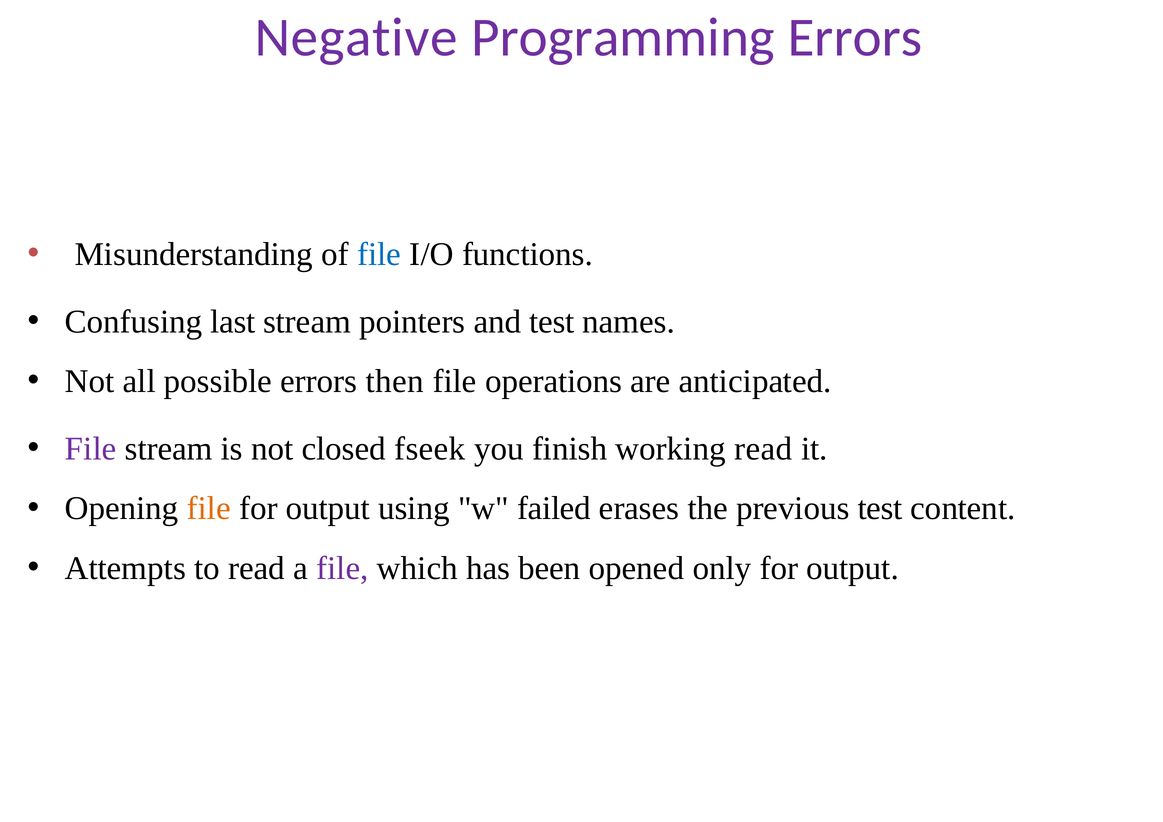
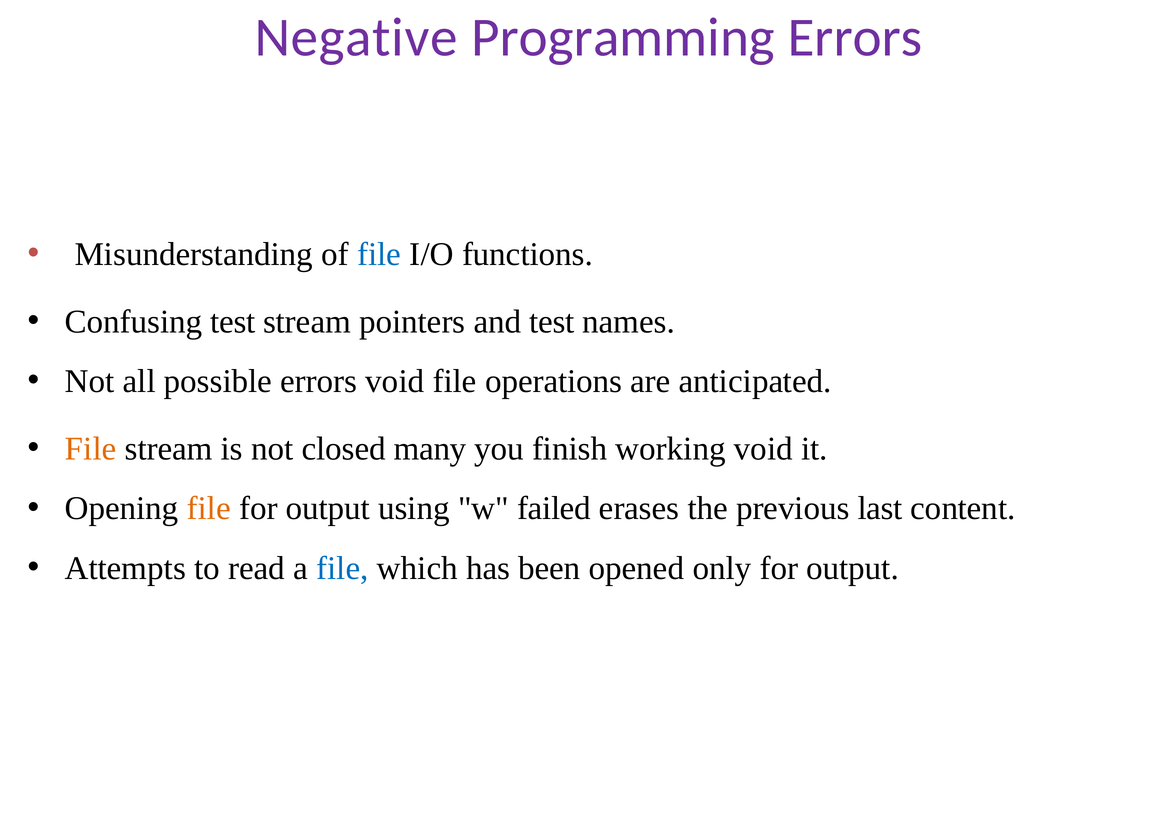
Confusing last: last -> test
errors then: then -> void
File at (91, 449) colour: purple -> orange
fseek: fseek -> many
working read: read -> void
previous test: test -> last
file at (342, 569) colour: purple -> blue
